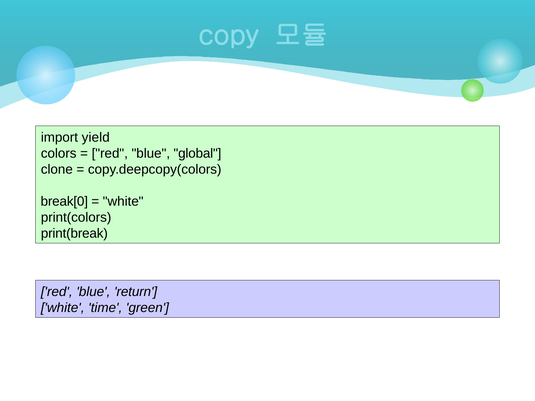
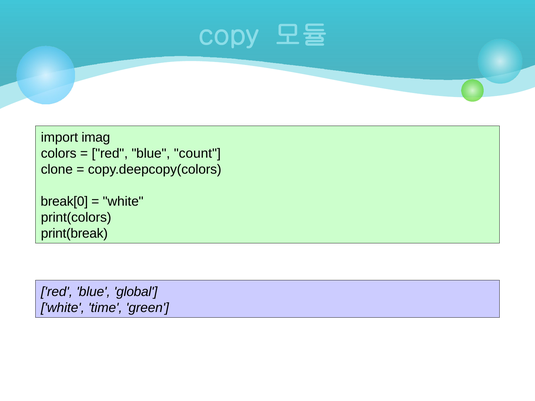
yield: yield -> imag
global: global -> count
return: return -> global
